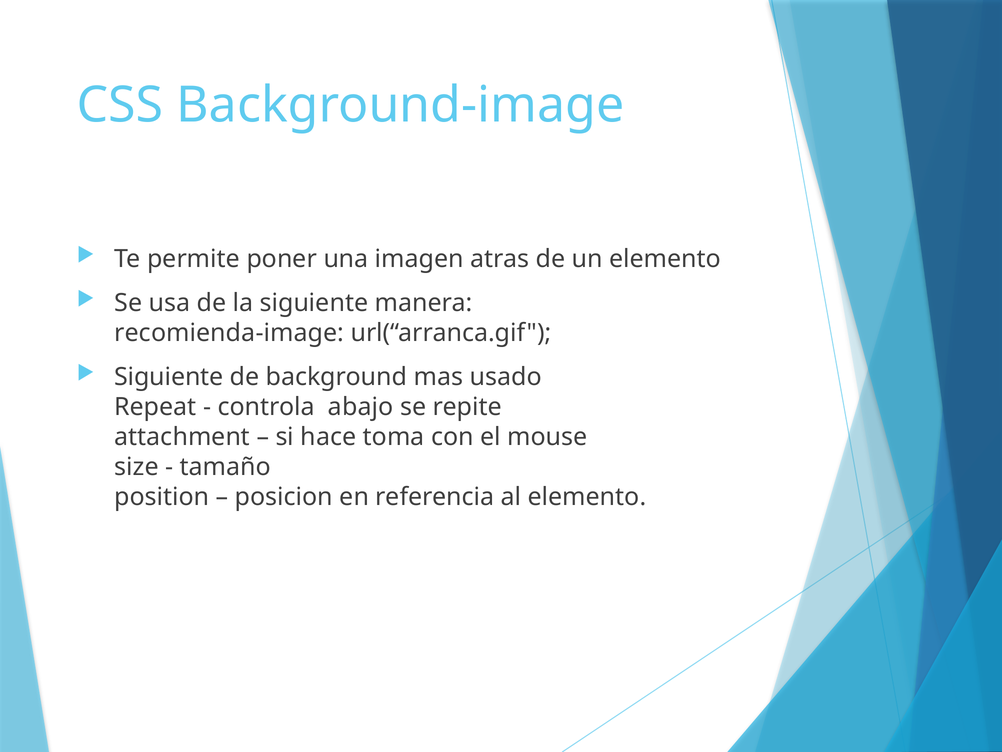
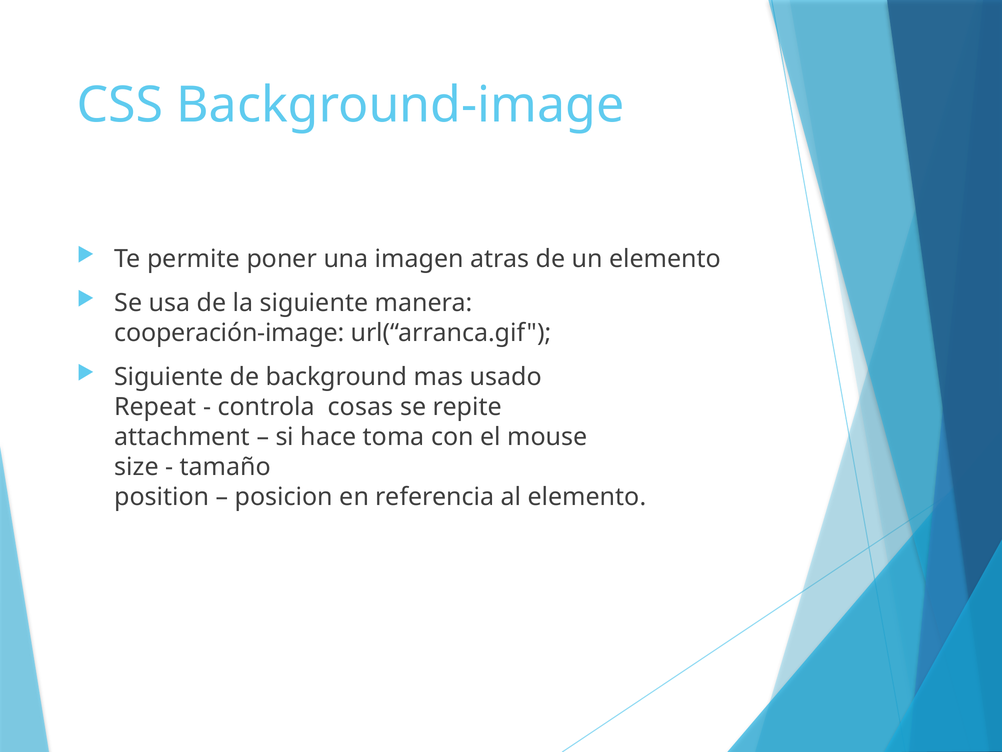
recomienda-image: recomienda-image -> cooperación-image
abajo: abajo -> cosas
